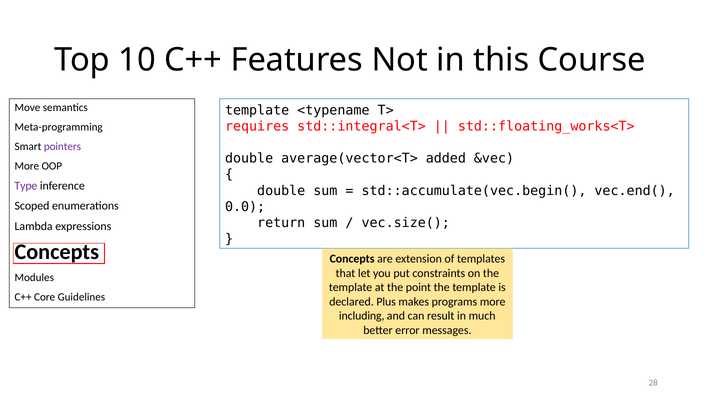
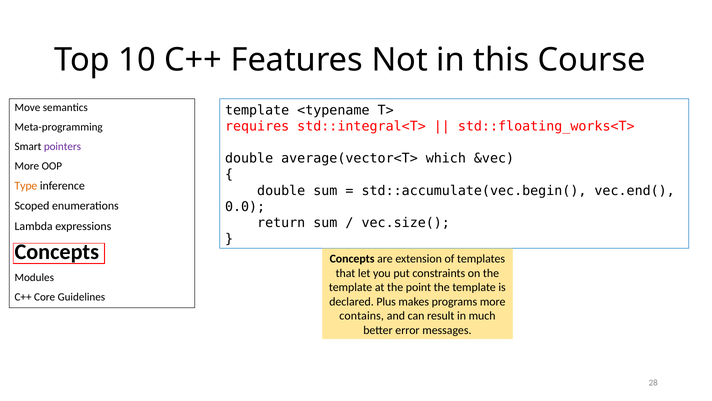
added: added -> which
Type colour: purple -> orange
including: including -> contains
